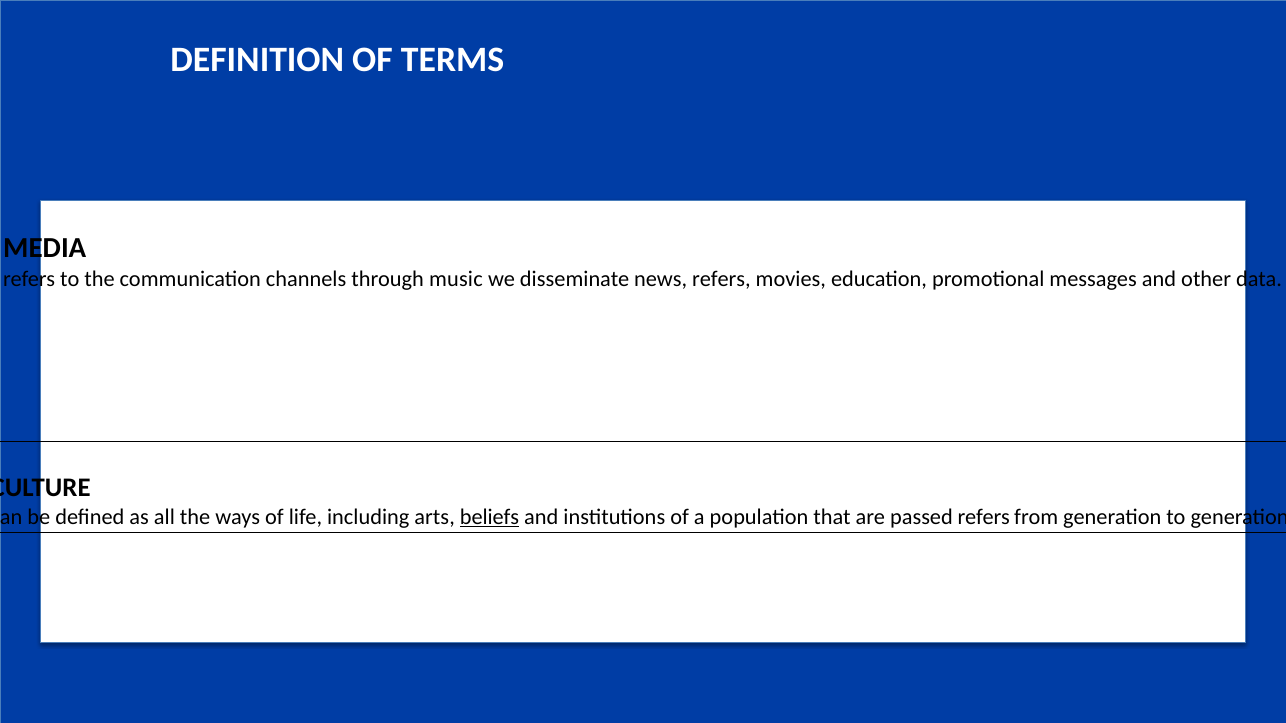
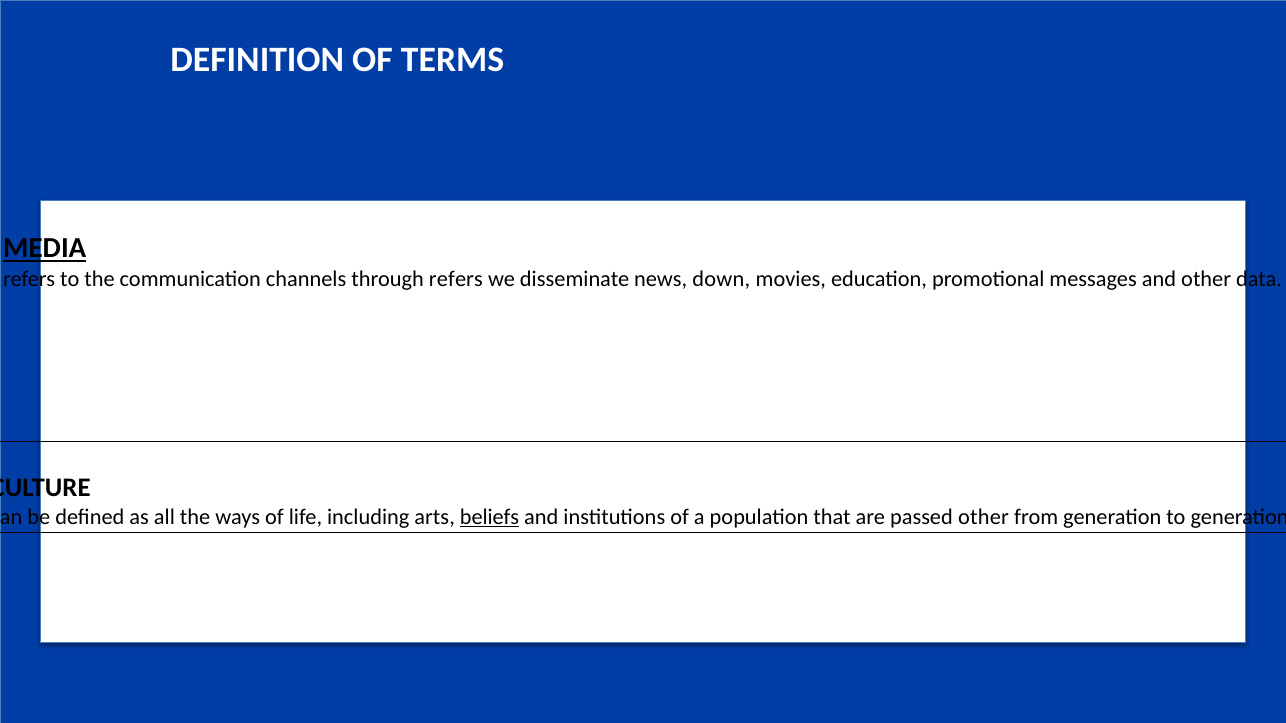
MEDIA underline: none -> present
through music: music -> refers
news refers: refers -> down
passed refers: refers -> other
